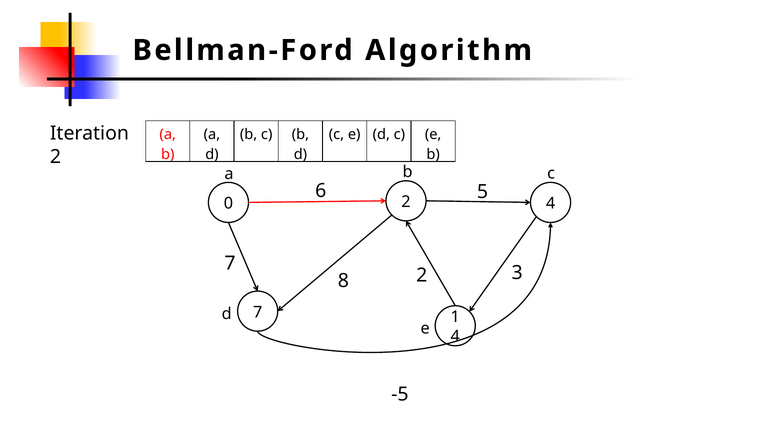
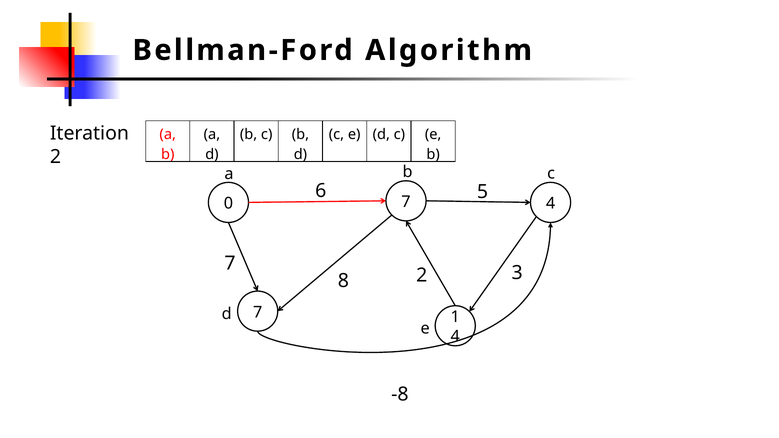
0 2: 2 -> 7
-5: -5 -> -8
